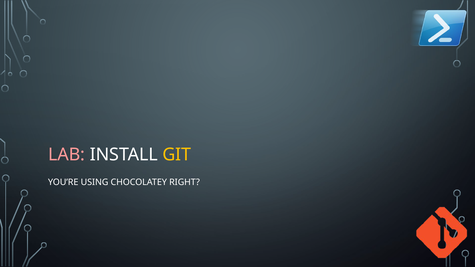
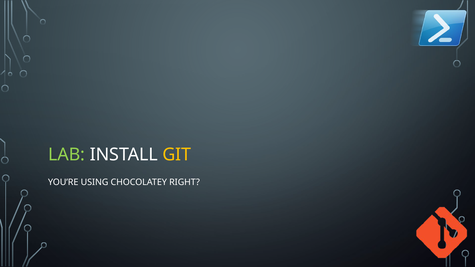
LAB colour: pink -> light green
